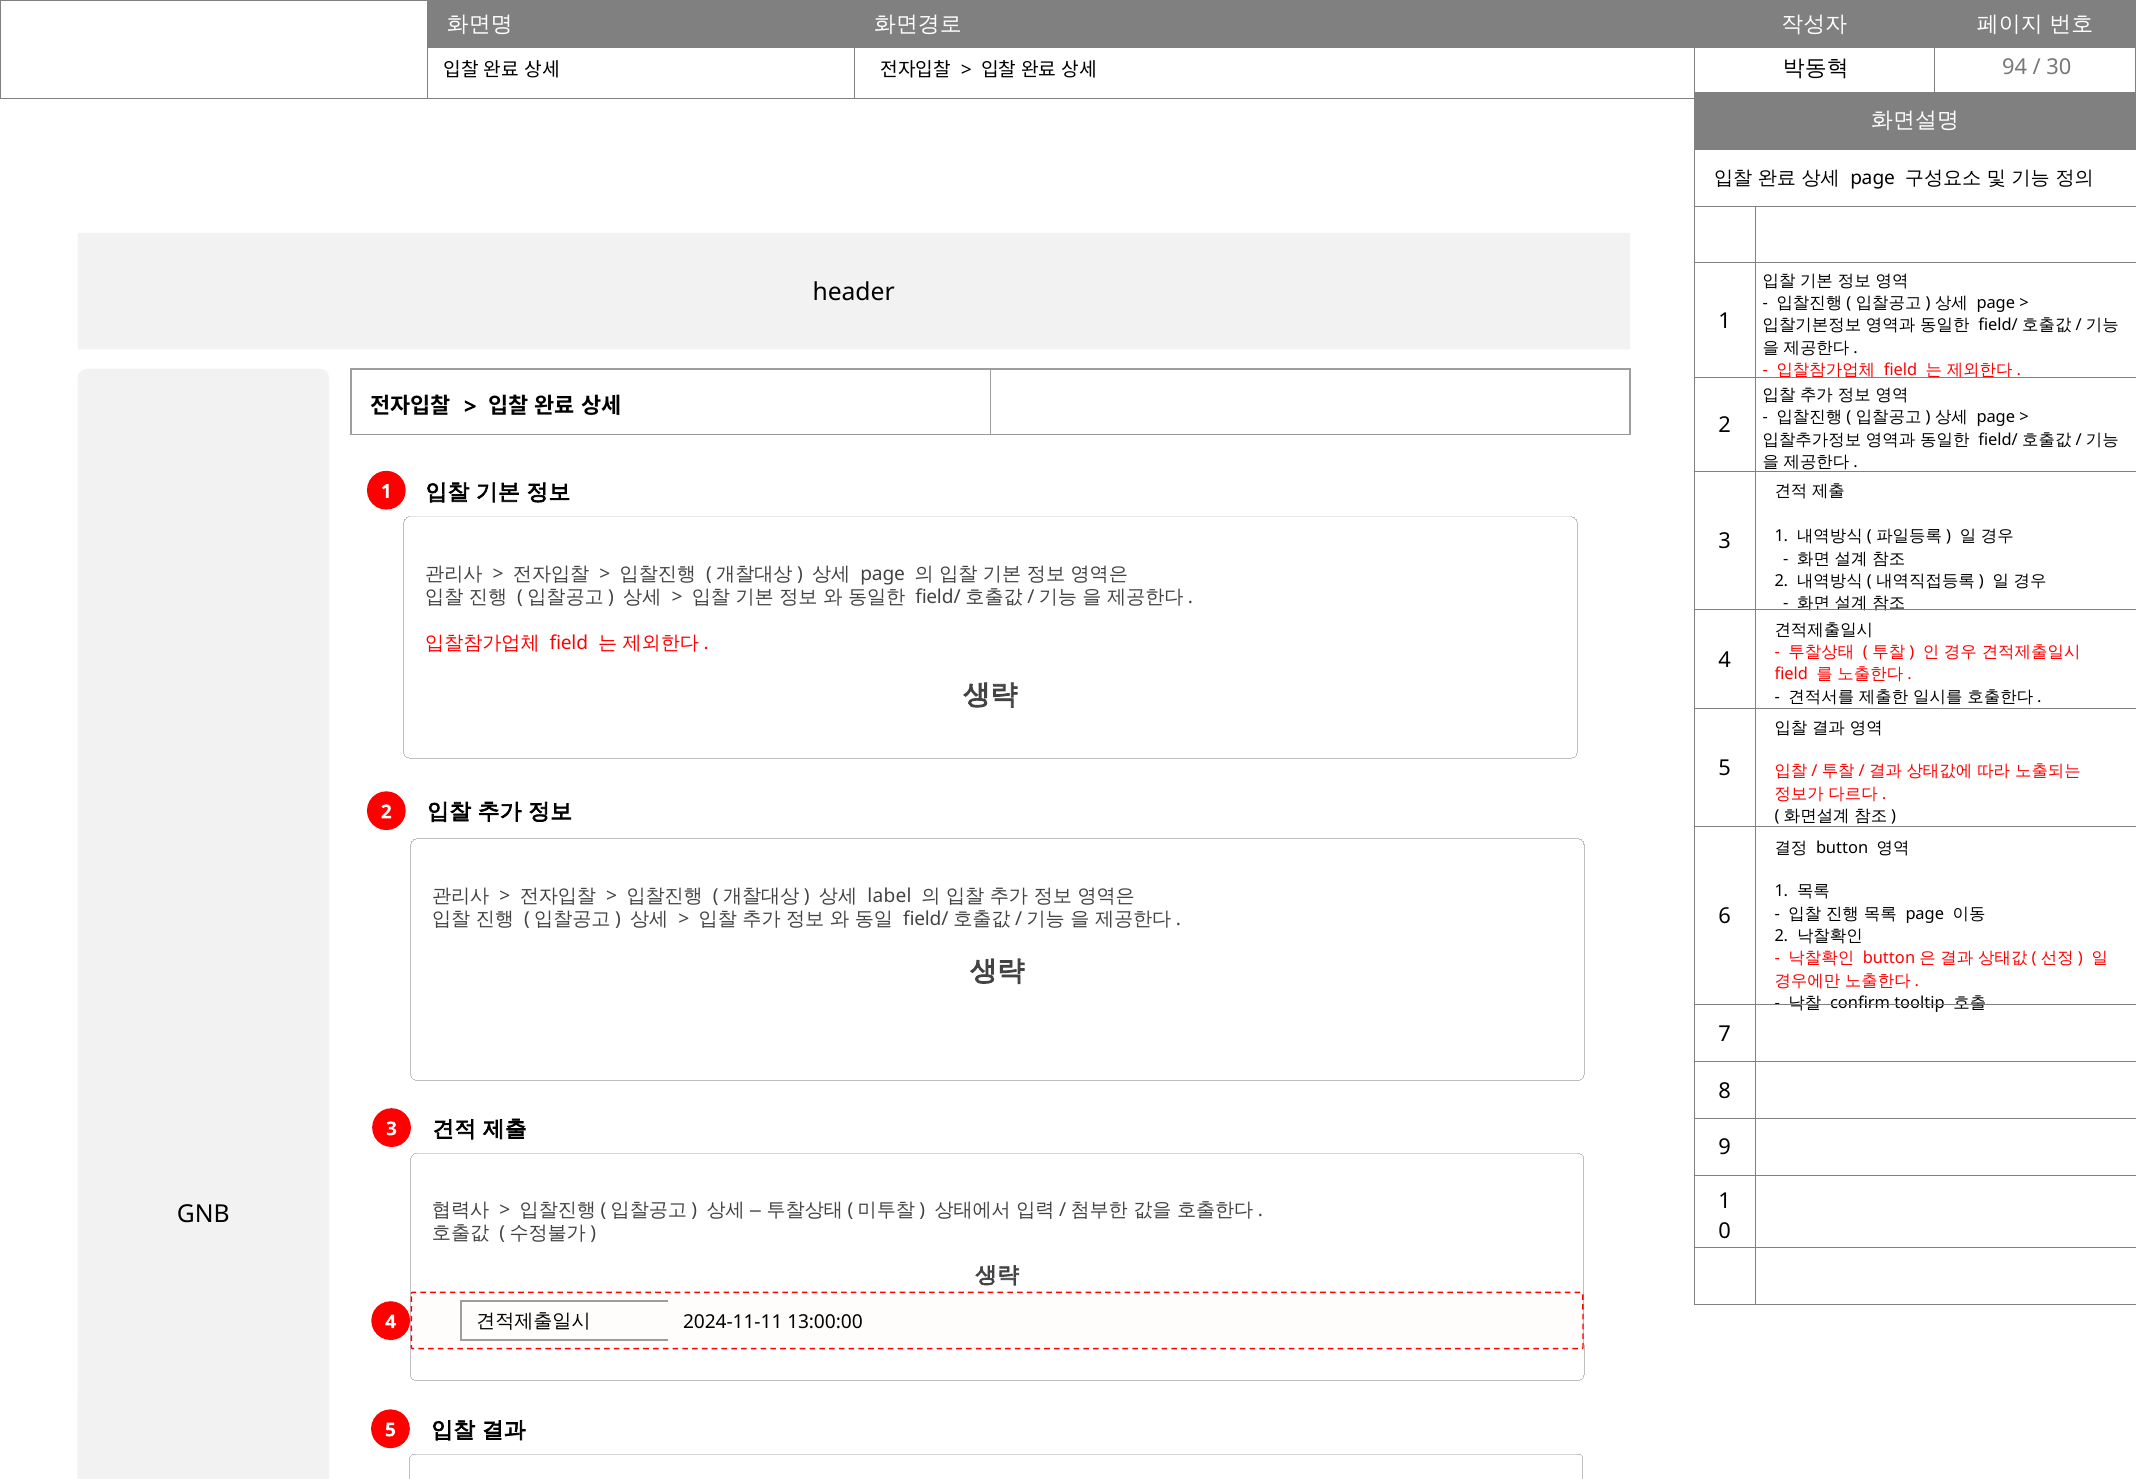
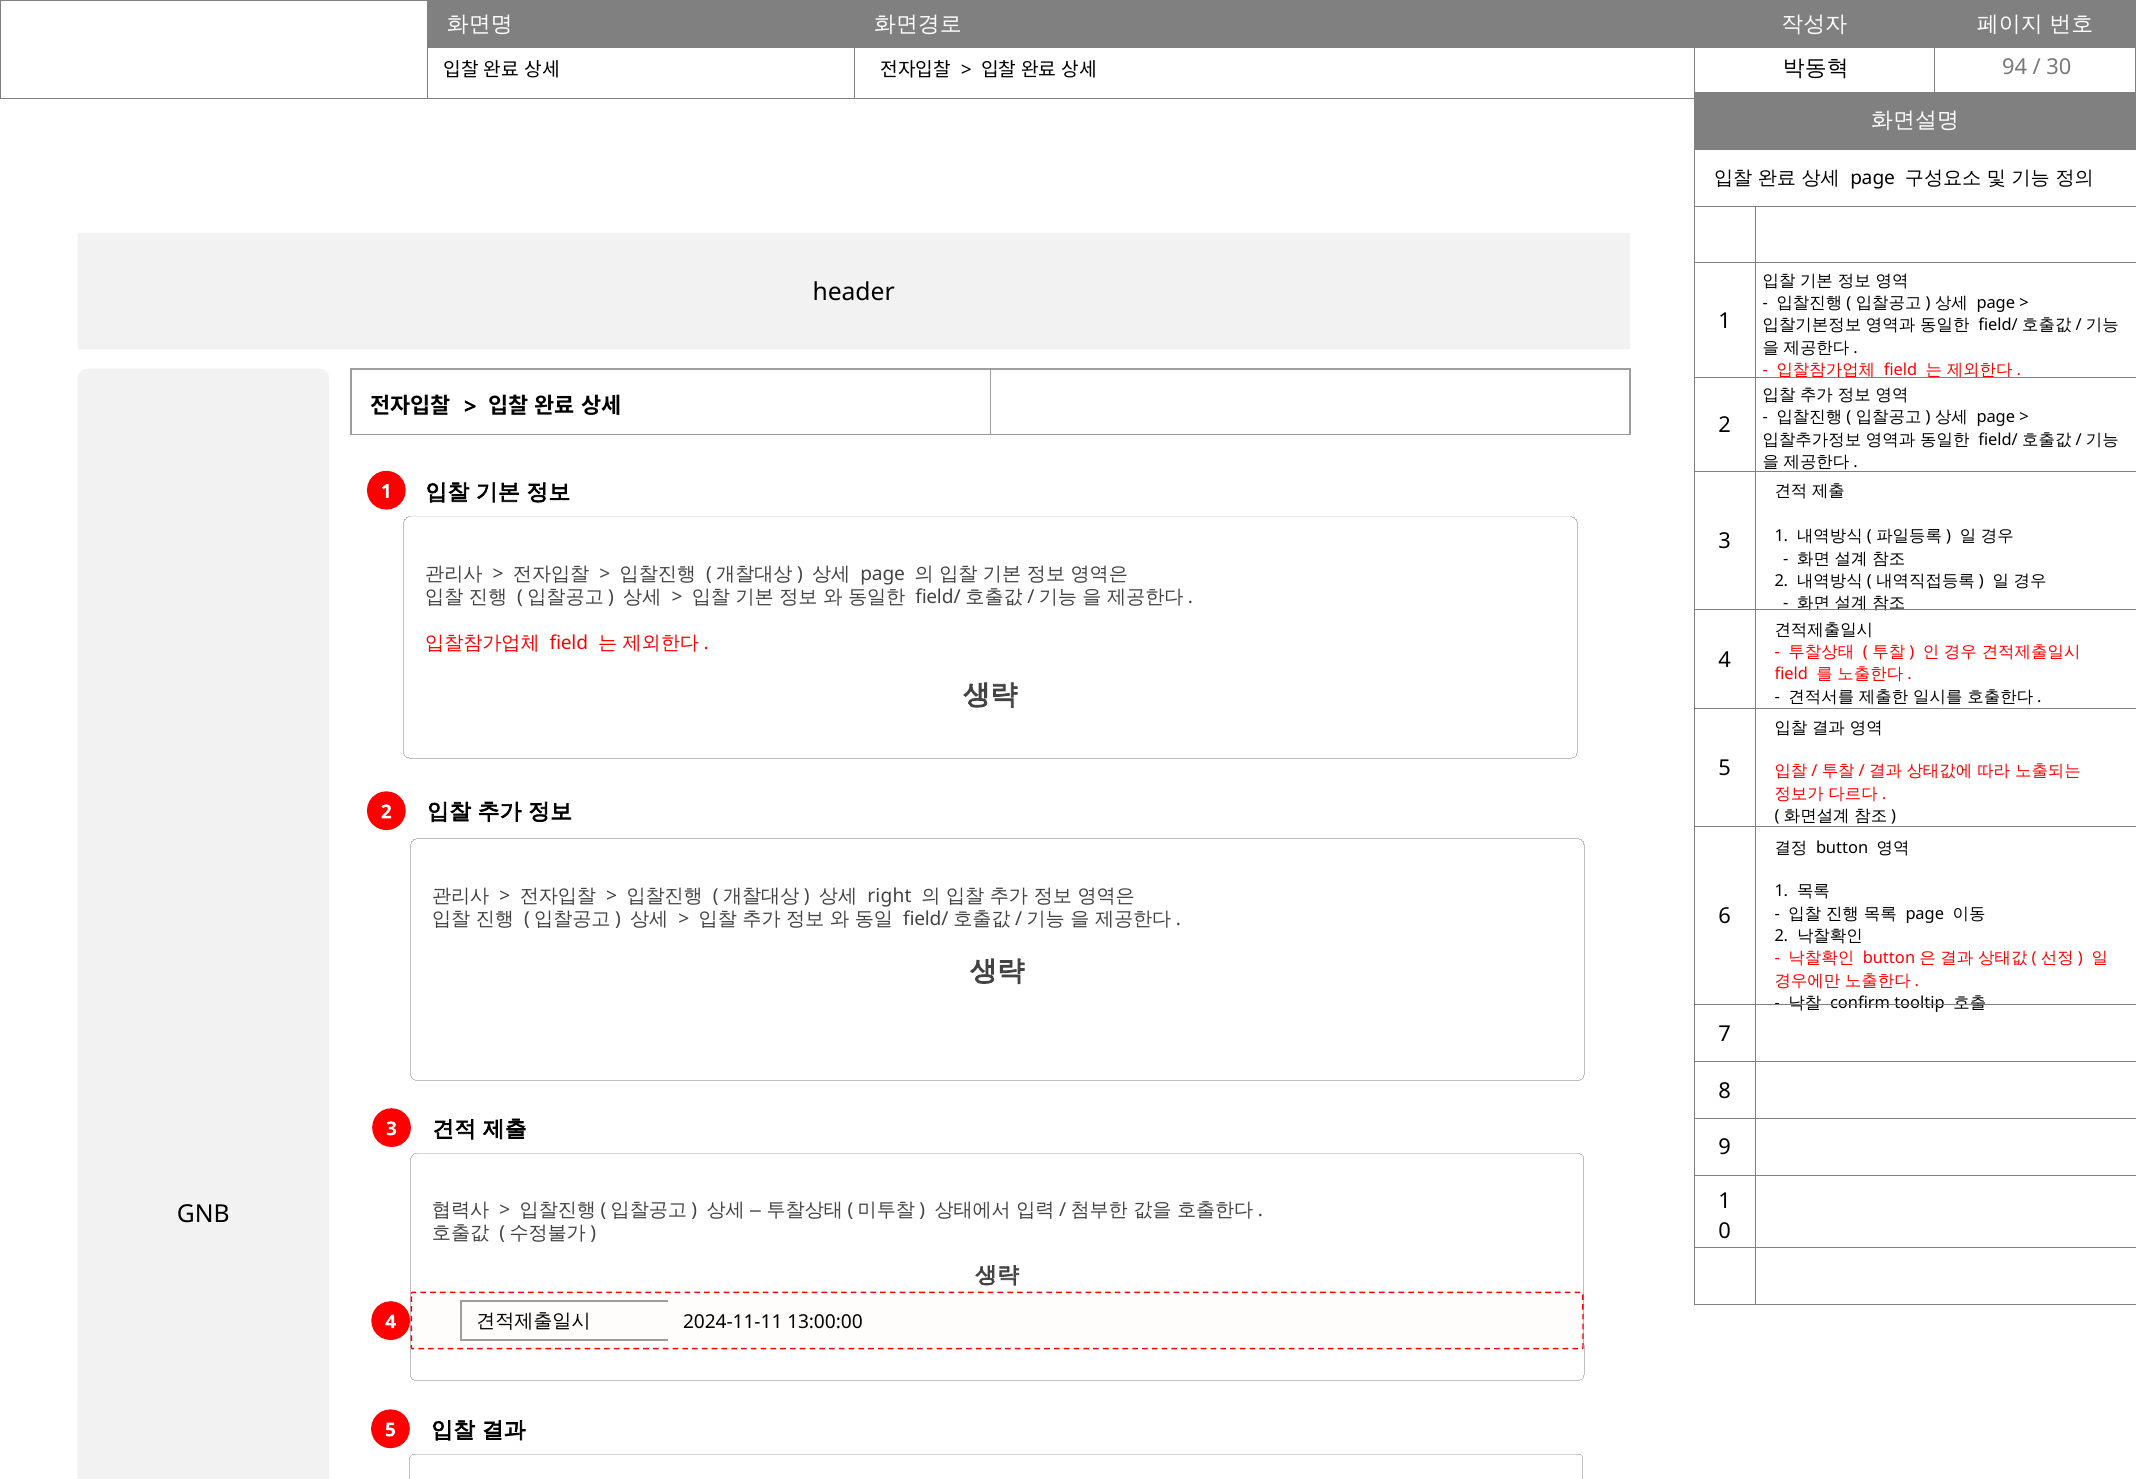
label: label -> right
